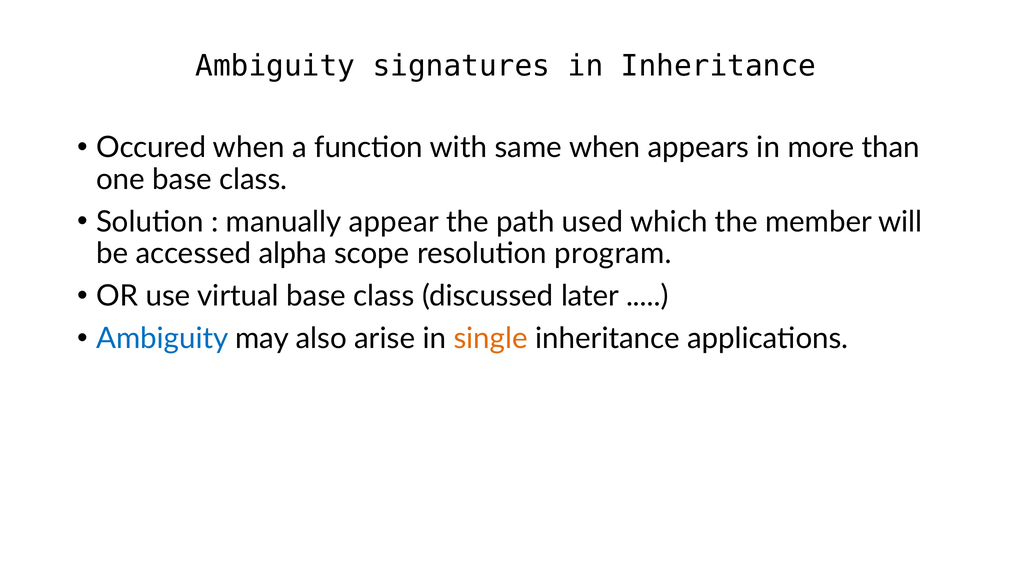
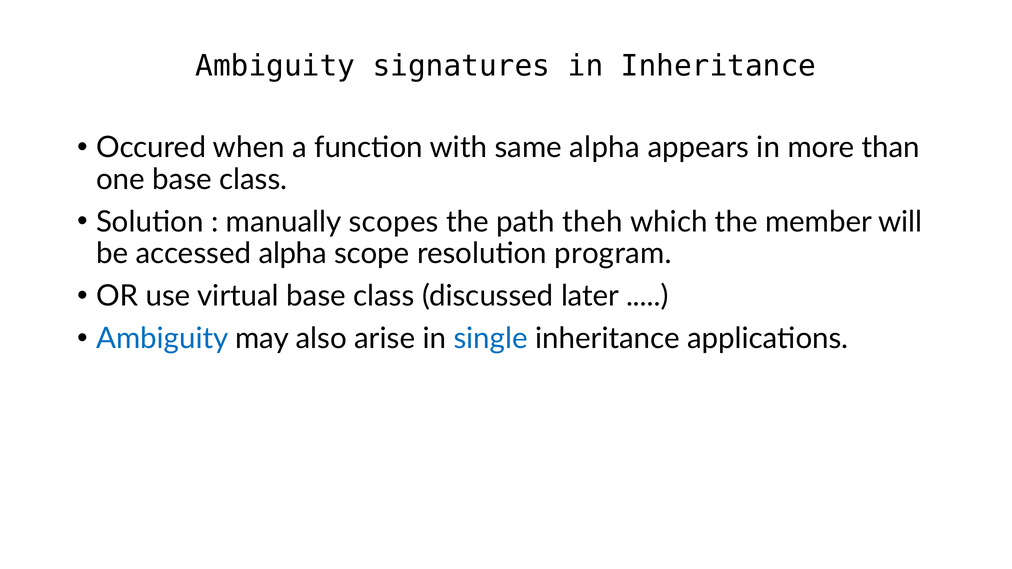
same when: when -> alpha
appear: appear -> scopes
used: used -> theh
single colour: orange -> blue
